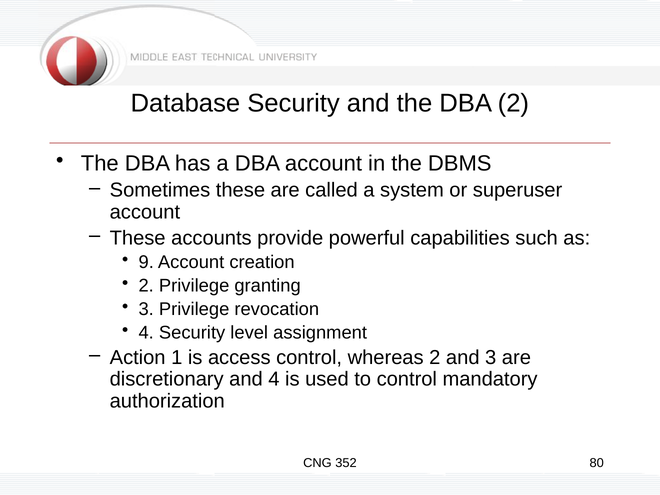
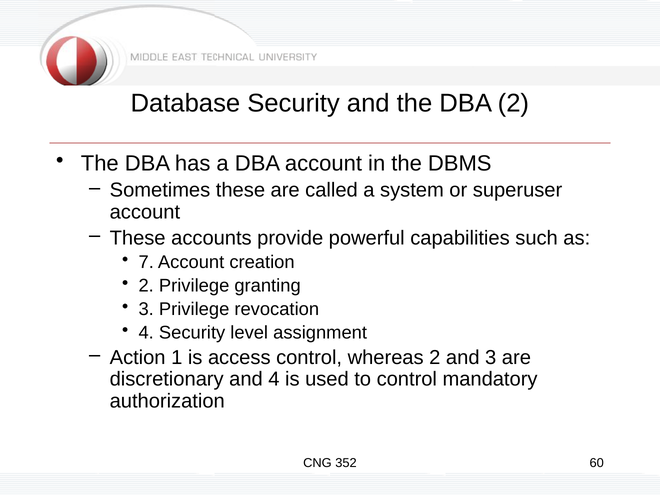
9: 9 -> 7
80: 80 -> 60
